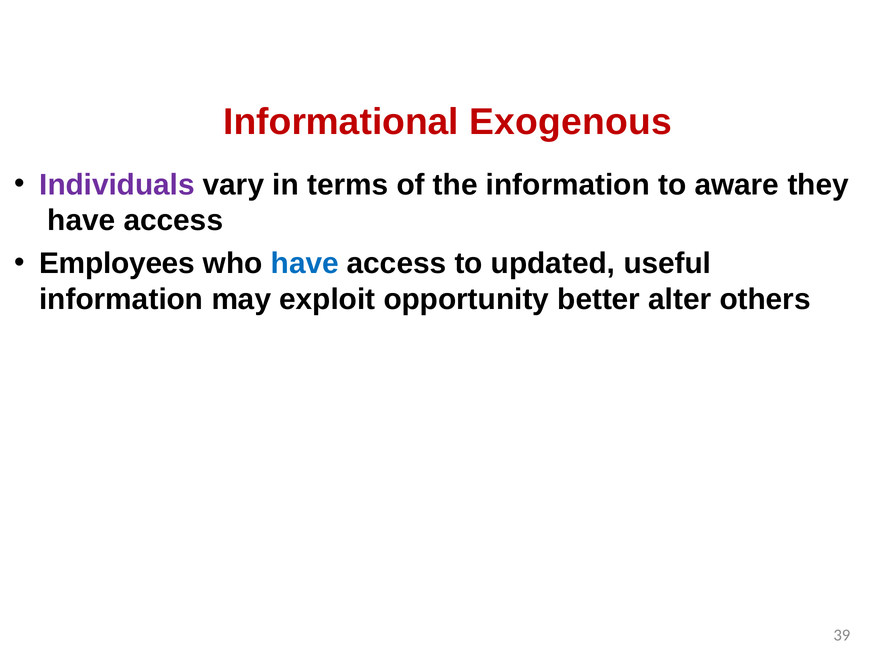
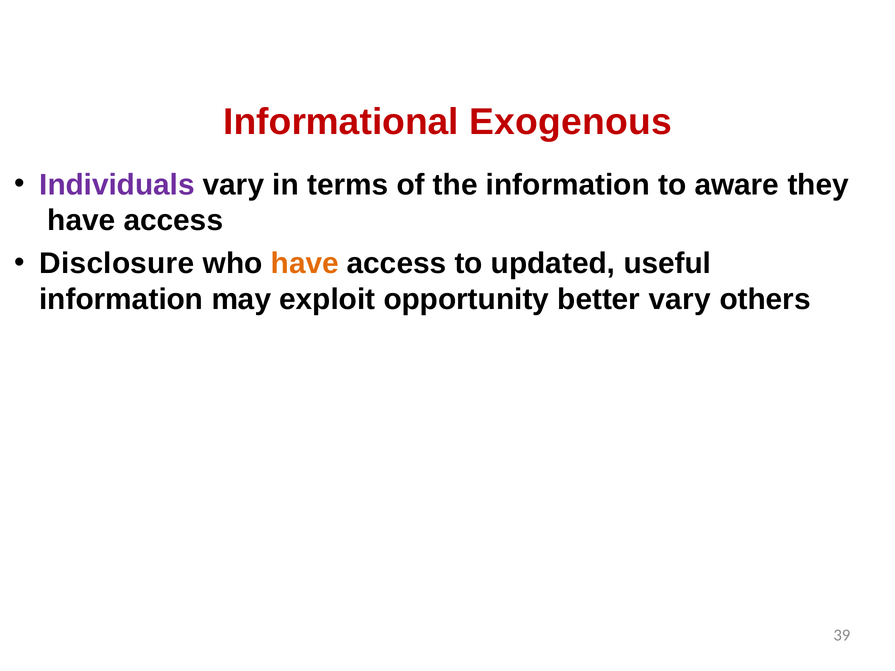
Employees: Employees -> Disclosure
have at (305, 264) colour: blue -> orange
better alter: alter -> vary
